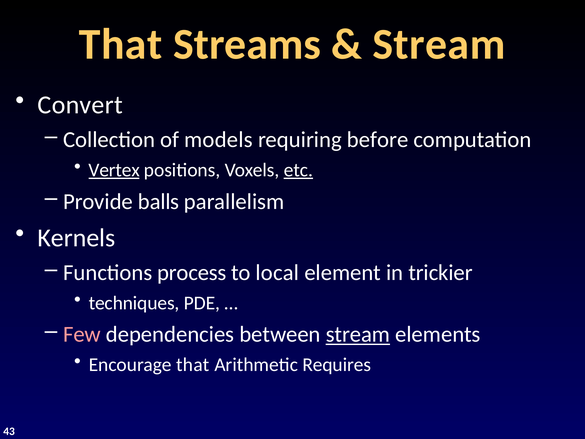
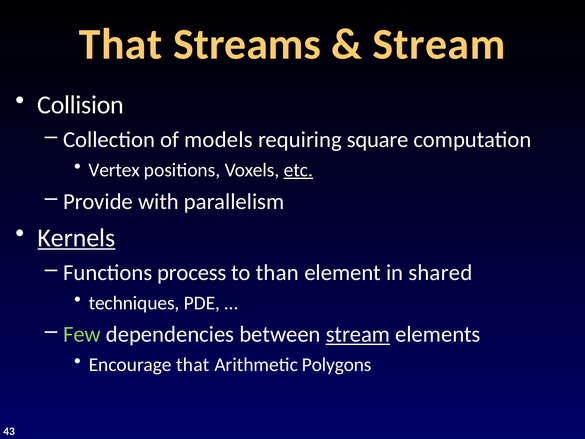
Convert: Convert -> Collision
before: before -> square
Vertex underline: present -> none
balls: balls -> with
Kernels underline: none -> present
local: local -> than
trickier: trickier -> shared
Few colour: pink -> light green
Requires: Requires -> Polygons
